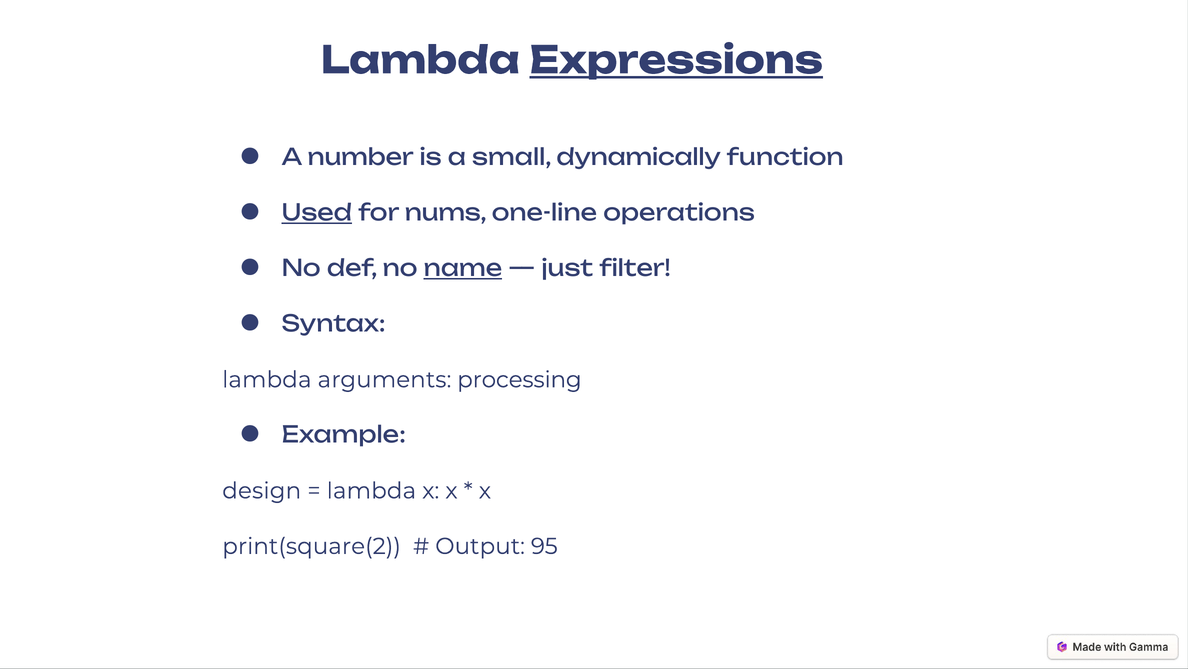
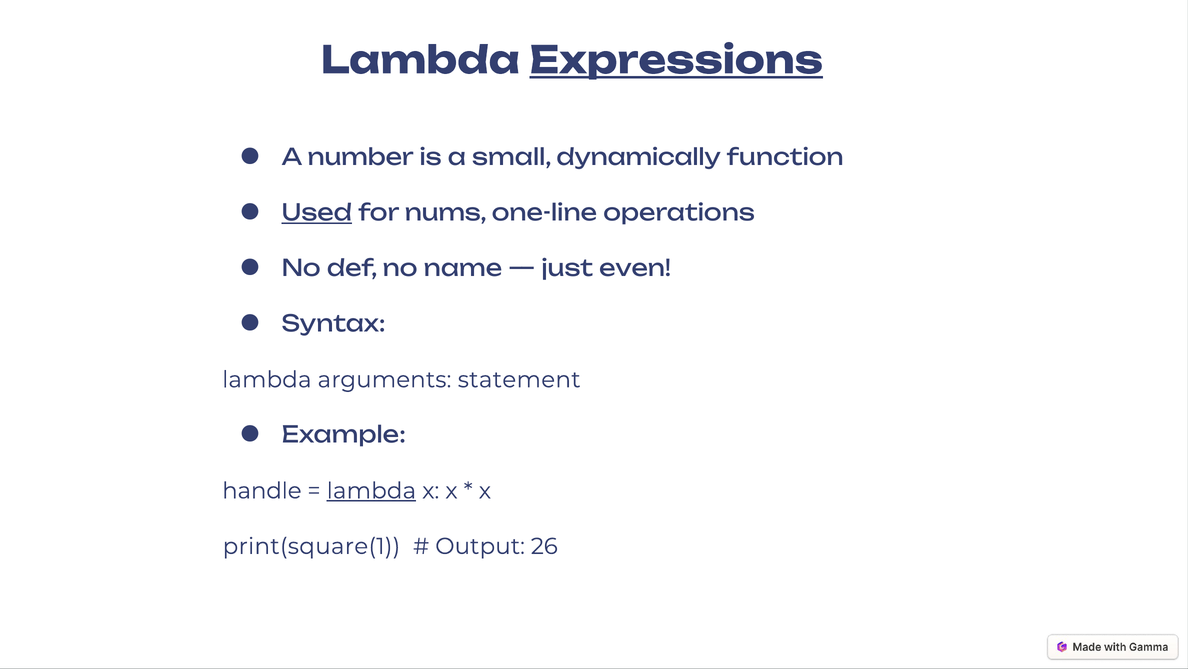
name underline: present -> none
filter: filter -> even
processing: processing -> statement
design: design -> handle
lambda at (371, 490) underline: none -> present
print(square(2: print(square(2 -> print(square(1
95: 95 -> 26
